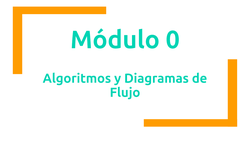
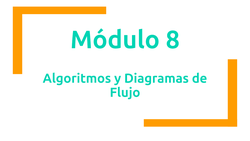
0: 0 -> 8
